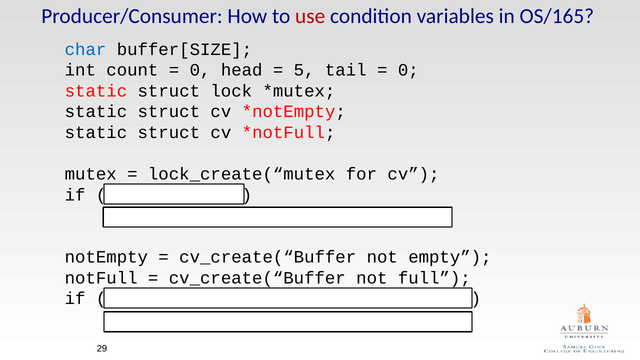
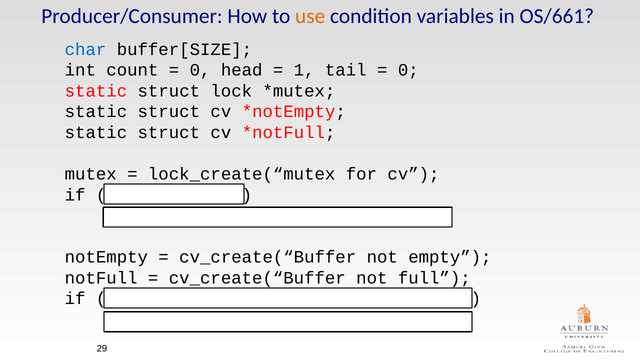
use colour: red -> orange
OS/165: OS/165 -> OS/661
5: 5 -> 1
